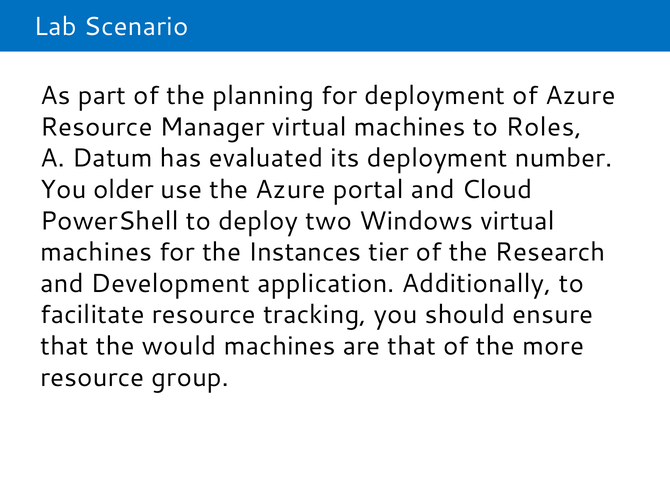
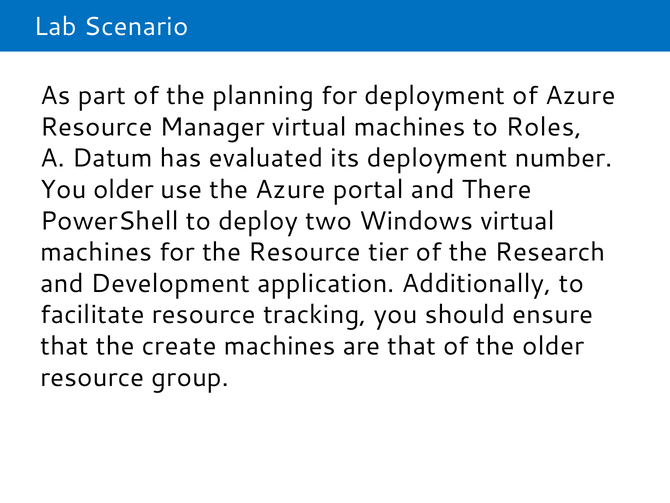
Cloud: Cloud -> There
the Instances: Instances -> Resource
would: would -> create
the more: more -> older
